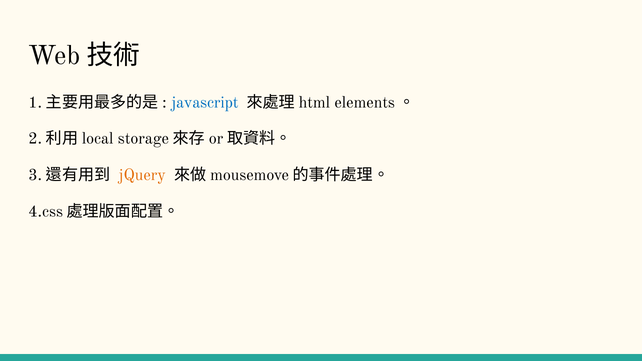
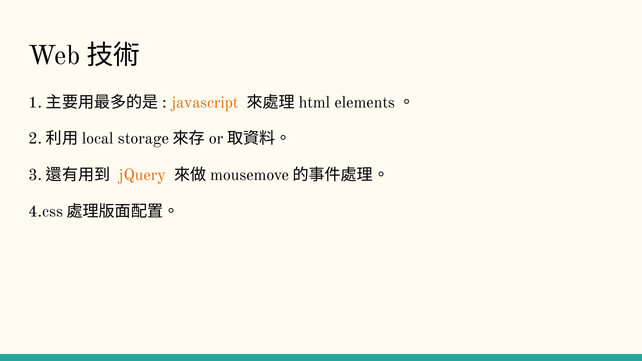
javascript colour: blue -> orange
